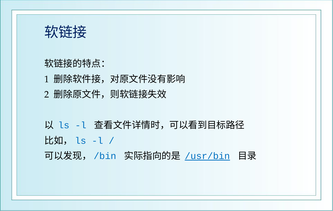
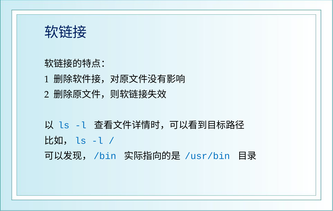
/usr/bin underline: present -> none
